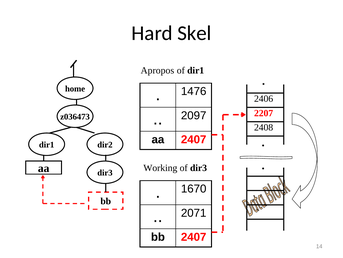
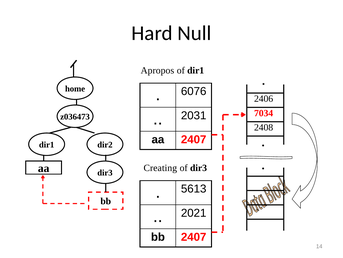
Skel: Skel -> Null
1476: 1476 -> 6076
2207: 2207 -> 7034
2097: 2097 -> 2031
Working: Working -> Creating
1670: 1670 -> 5613
2071: 2071 -> 2021
